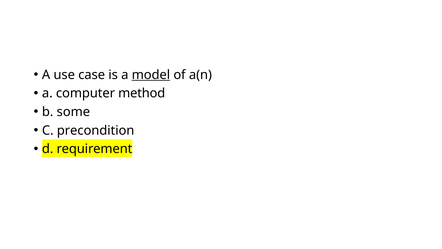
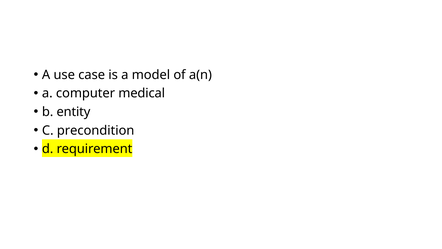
model underline: present -> none
method: method -> medical
some: some -> entity
